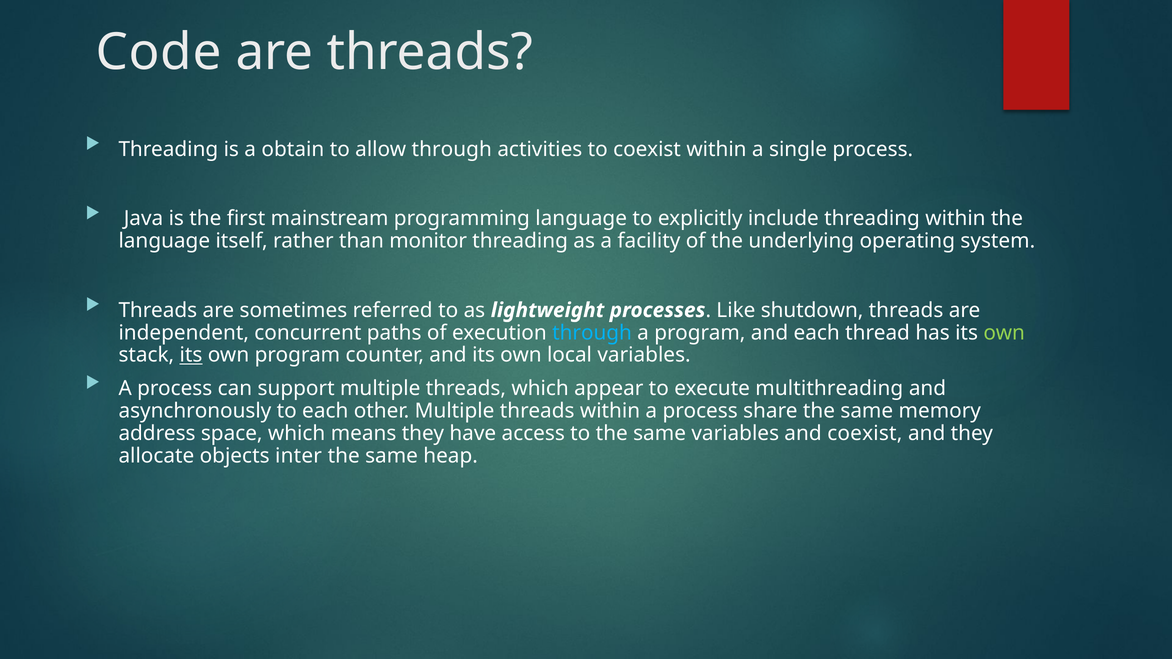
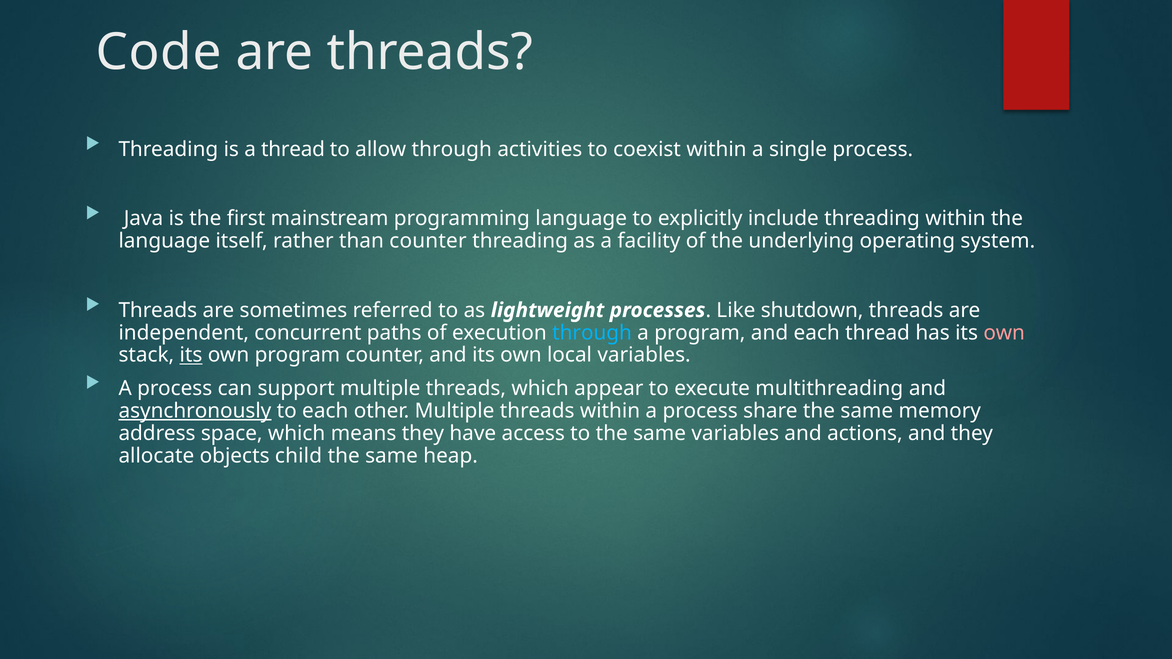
a obtain: obtain -> thread
than monitor: monitor -> counter
own at (1004, 333) colour: light green -> pink
asynchronously underline: none -> present
and coexist: coexist -> actions
inter: inter -> child
